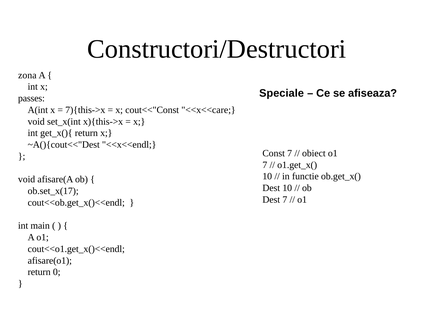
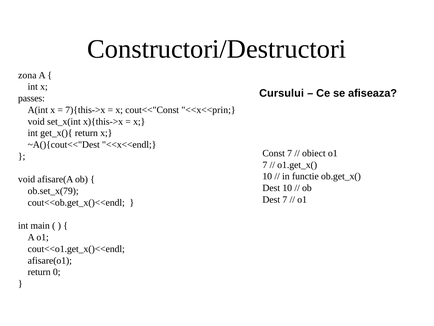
Speciale: Speciale -> Cursului
<<x<<care: <<x<<care -> <<x<<prin
ob.set_x(17: ob.set_x(17 -> ob.set_x(79
